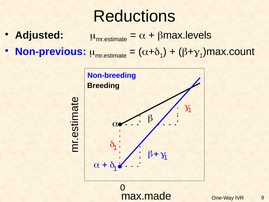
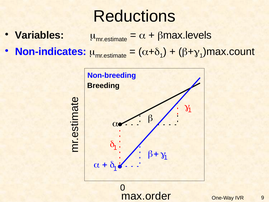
Adjusted: Adjusted -> Variables
Non-previous: Non-previous -> Non-indicates
max.made: max.made -> max.order
